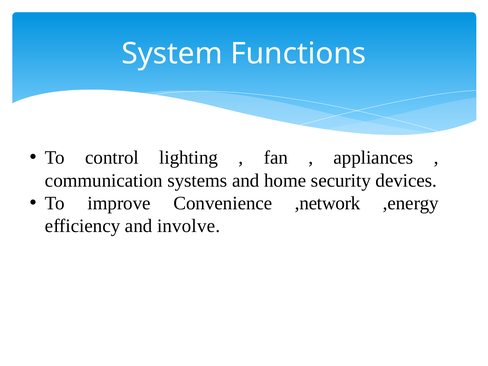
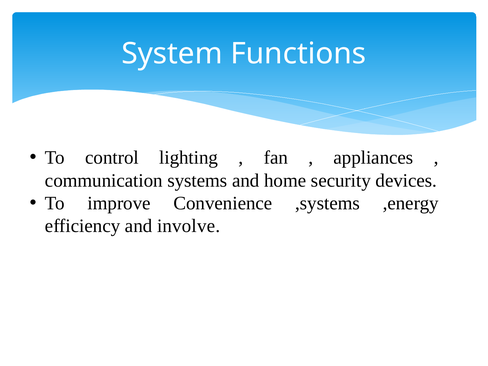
,network: ,network -> ,systems
